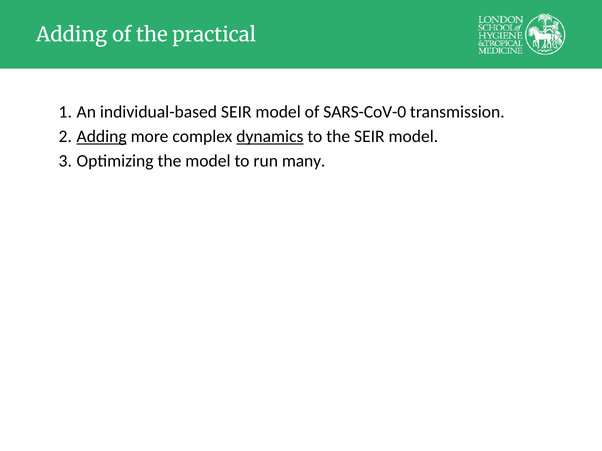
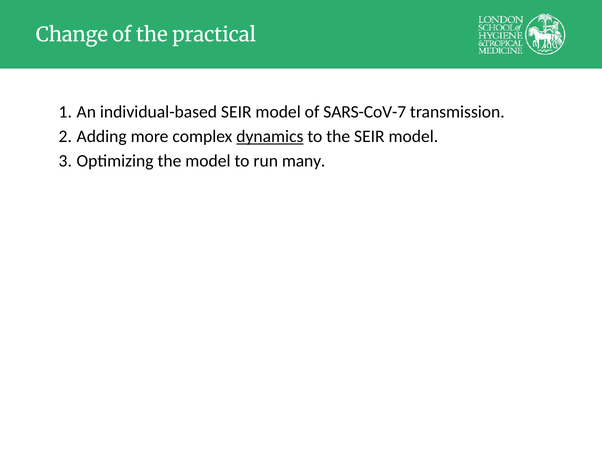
Adding at (72, 35): Adding -> Change
SARS-CoV-0: SARS-CoV-0 -> SARS-CoV-7
Adding at (102, 137) underline: present -> none
